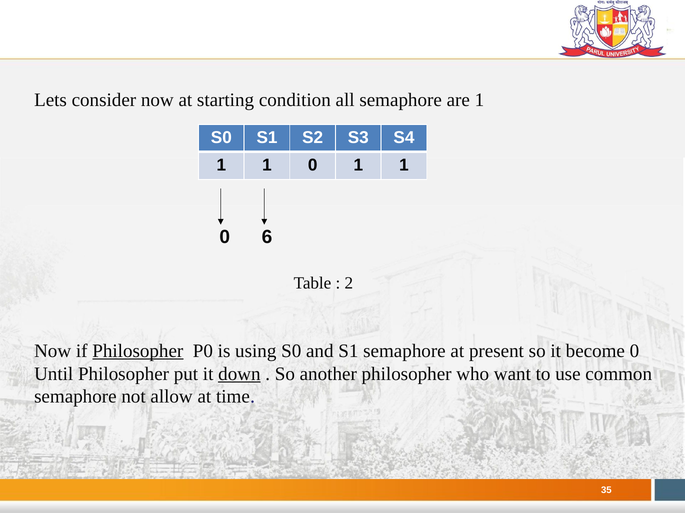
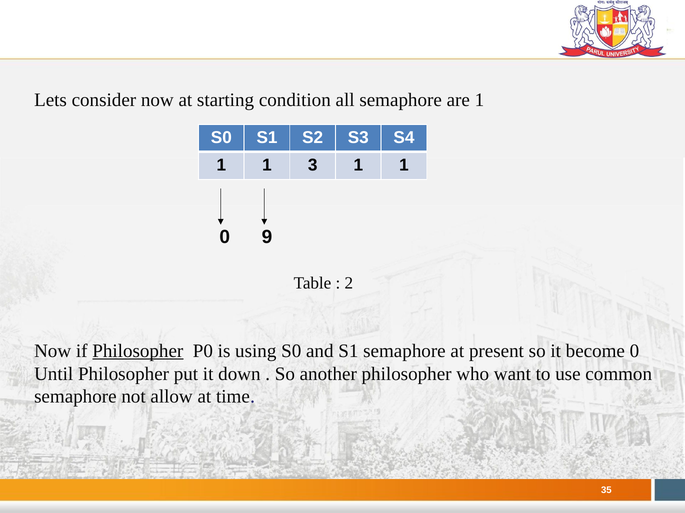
1 1 0: 0 -> 3
6: 6 -> 9
down underline: present -> none
